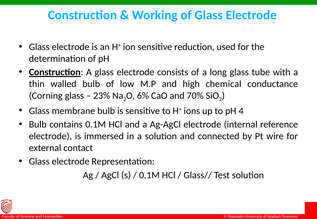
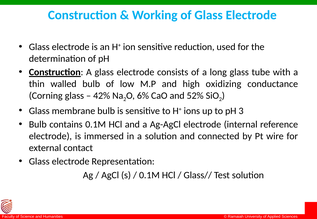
chemical: chemical -> oxidizing
23%: 23% -> 42%
70%: 70% -> 52%
pH 4: 4 -> 3
